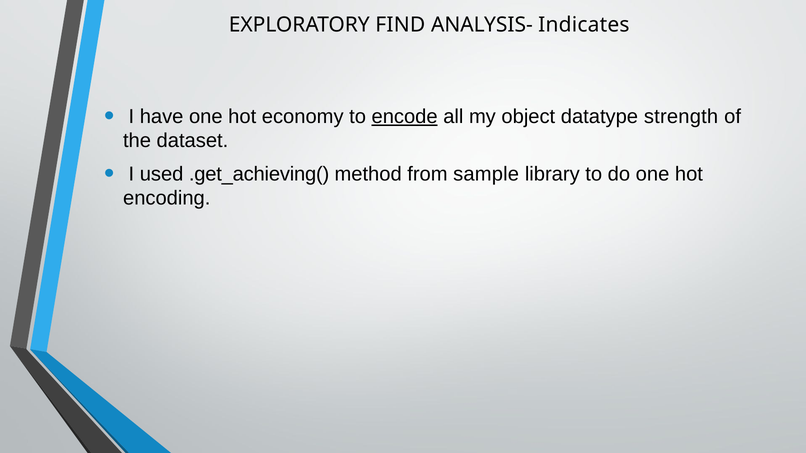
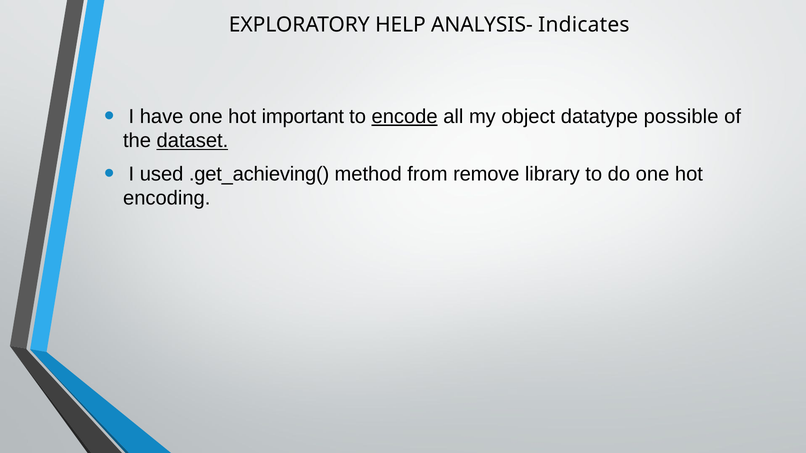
FIND: FIND -> HELP
economy: economy -> important
strength: strength -> possible
dataset underline: none -> present
sample: sample -> remove
